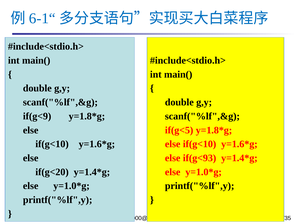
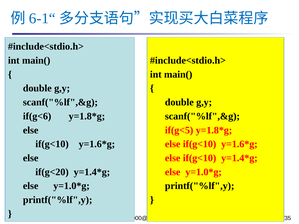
if(g<9: if(g<9 -> if(g<6
if(g<93 at (200, 158): if(g<93 -> if(g<10
